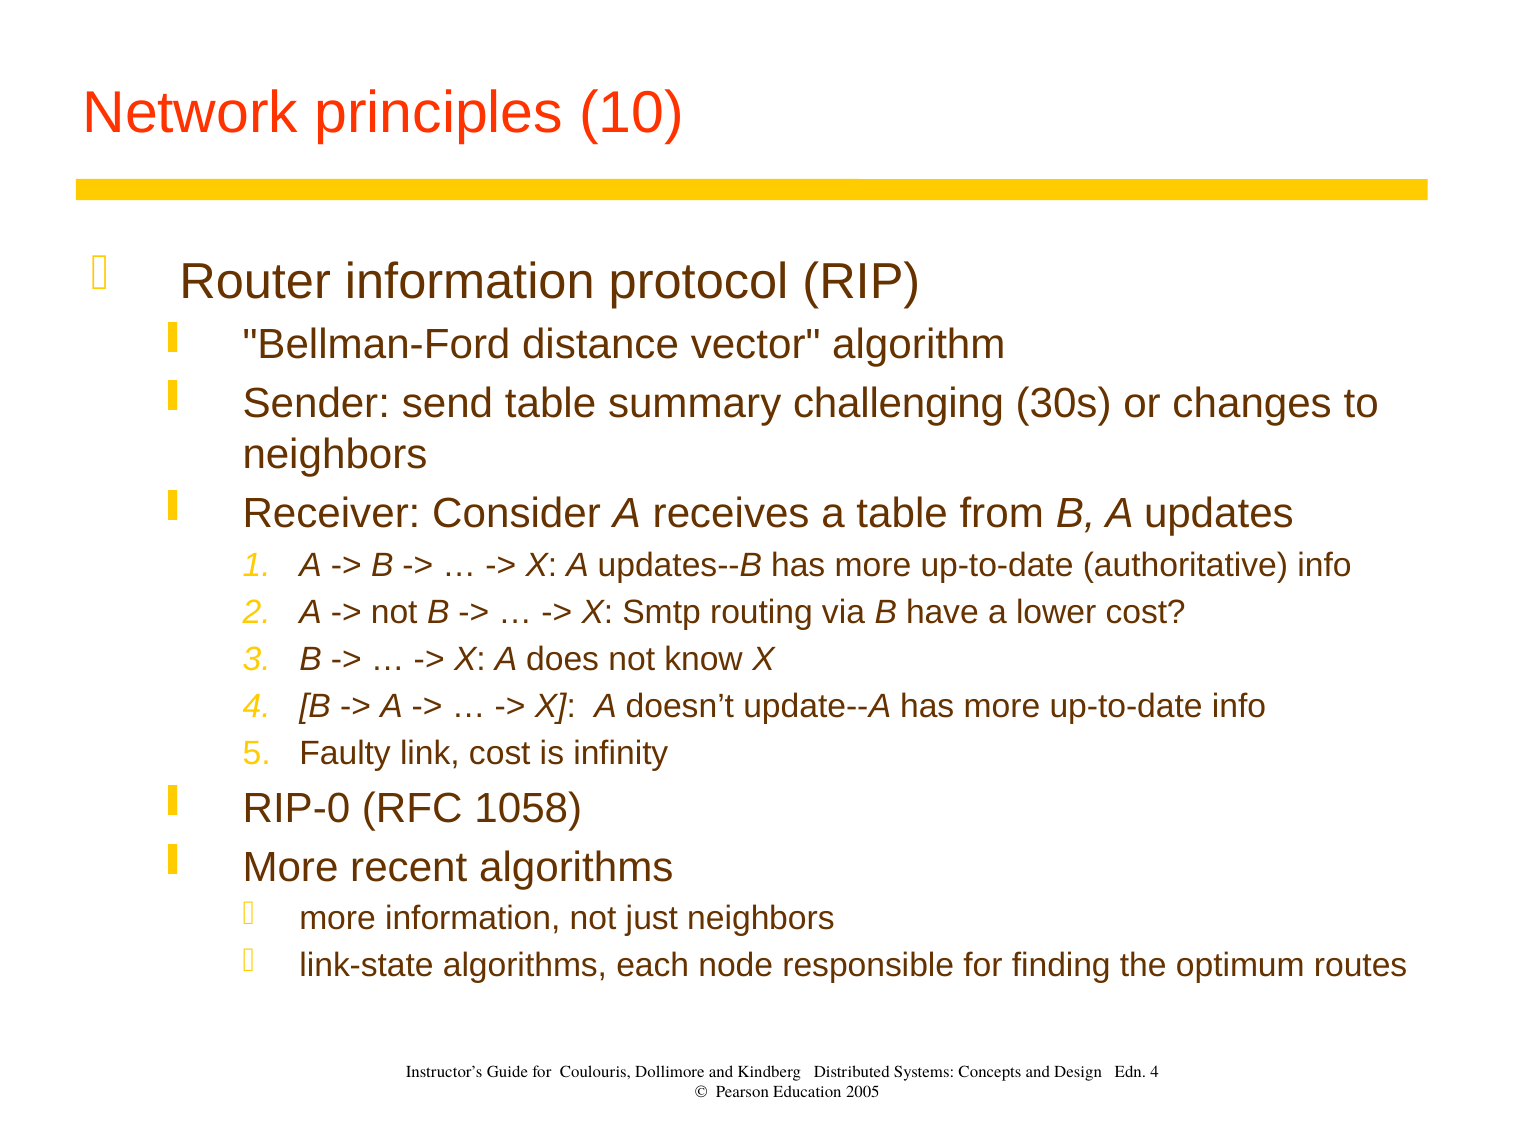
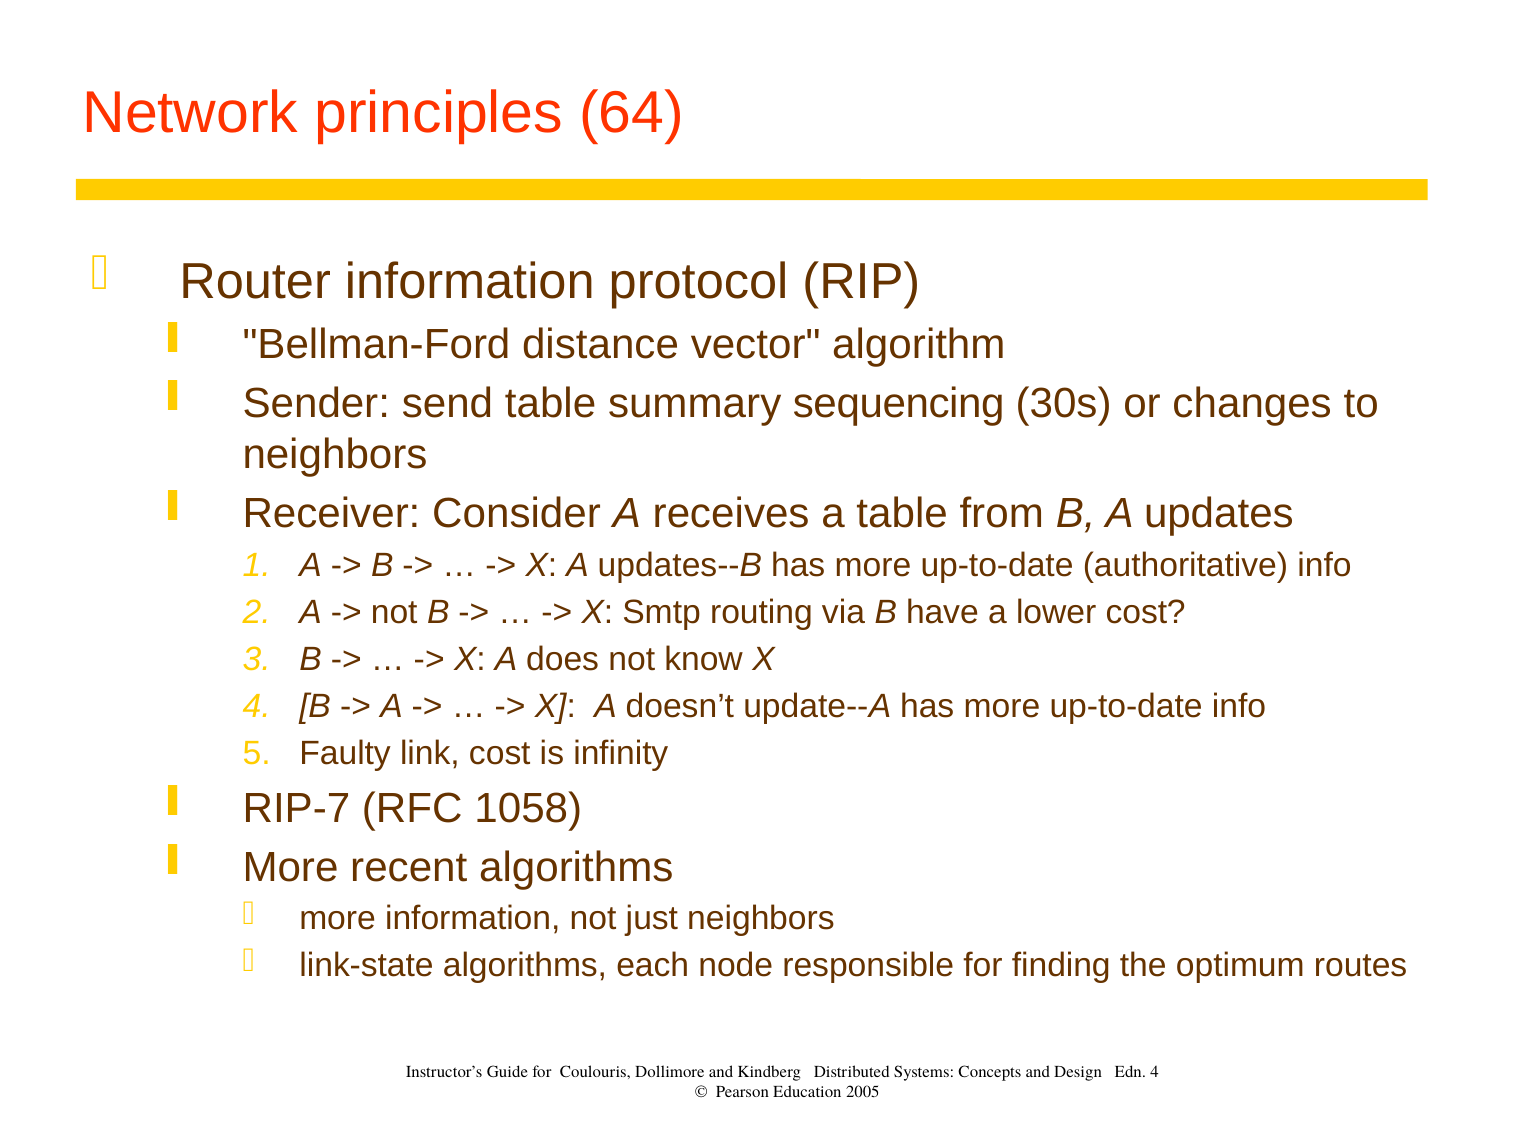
10: 10 -> 64
challenging: challenging -> sequencing
RIP-0: RIP-0 -> RIP-7
